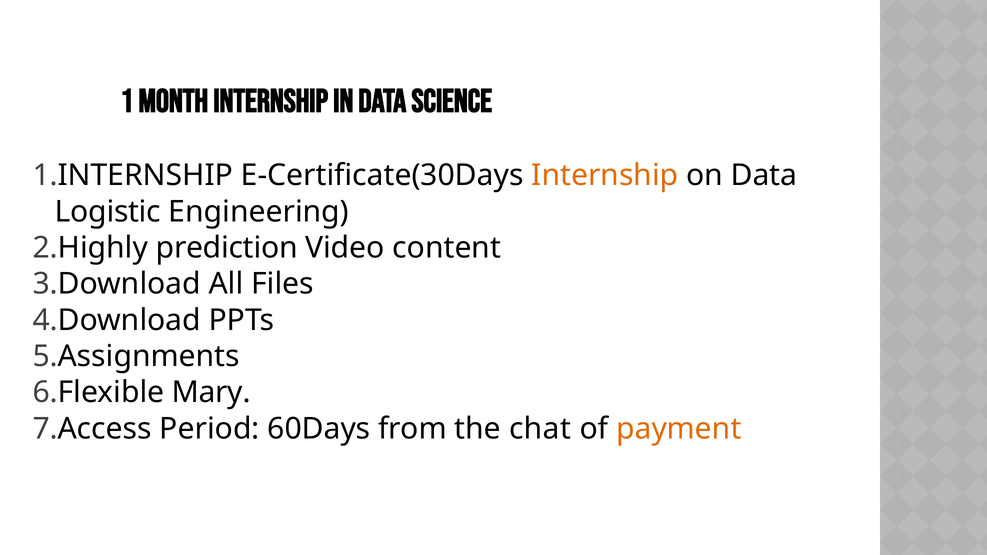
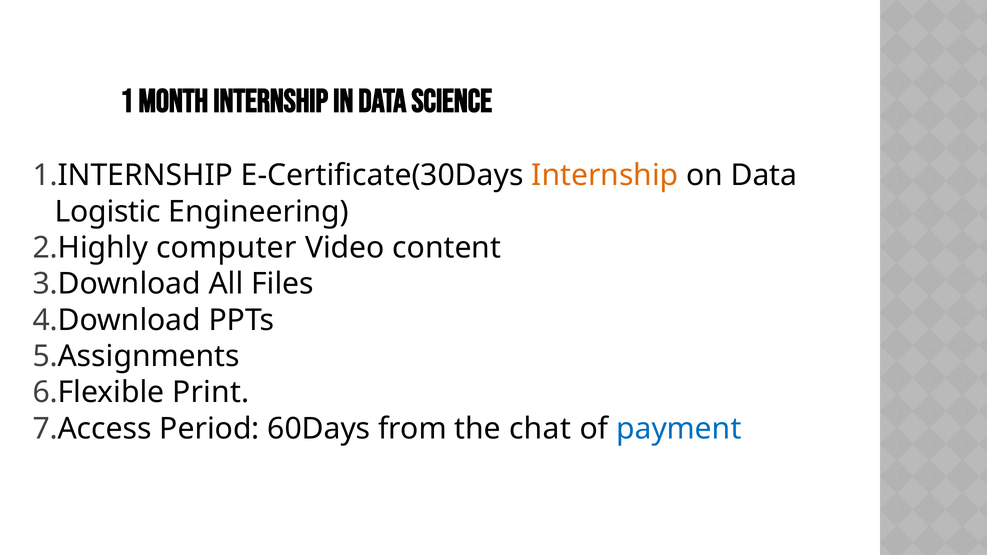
prediction: prediction -> computer
Mary: Mary -> Print
payment colour: orange -> blue
